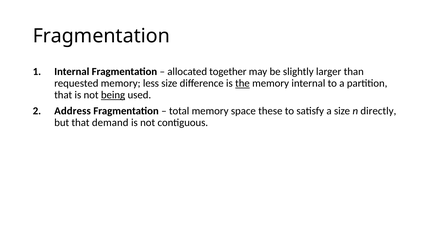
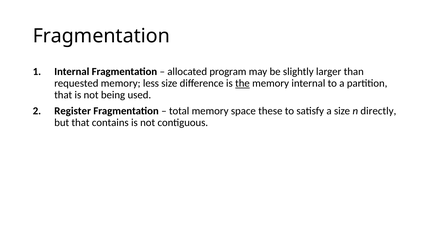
together: together -> program
being underline: present -> none
Address: Address -> Register
demand: demand -> contains
